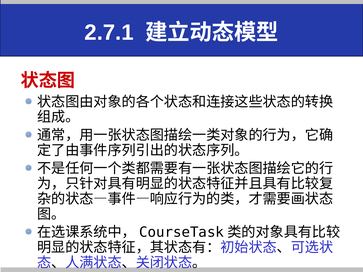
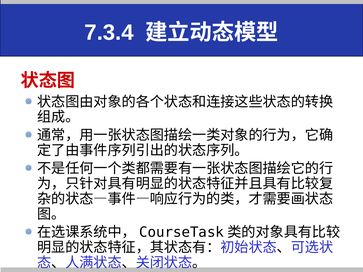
2.7.1: 2.7.1 -> 7.3.4
